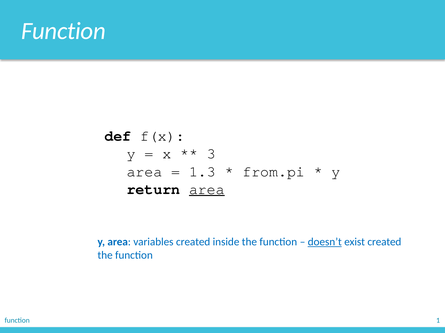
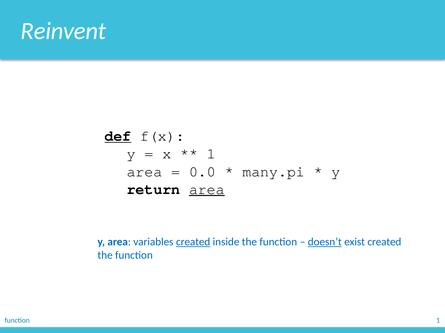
Function at (63, 31): Function -> Reinvent
def underline: none -> present
3 at (211, 154): 3 -> 1
1.3: 1.3 -> 0.0
from.pi: from.pi -> many.pi
created at (193, 242) underline: none -> present
